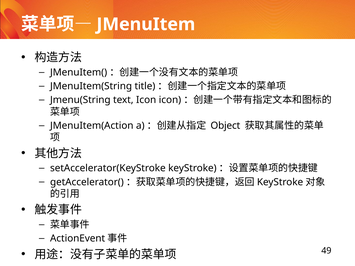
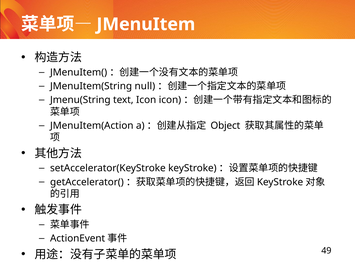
title: title -> null
